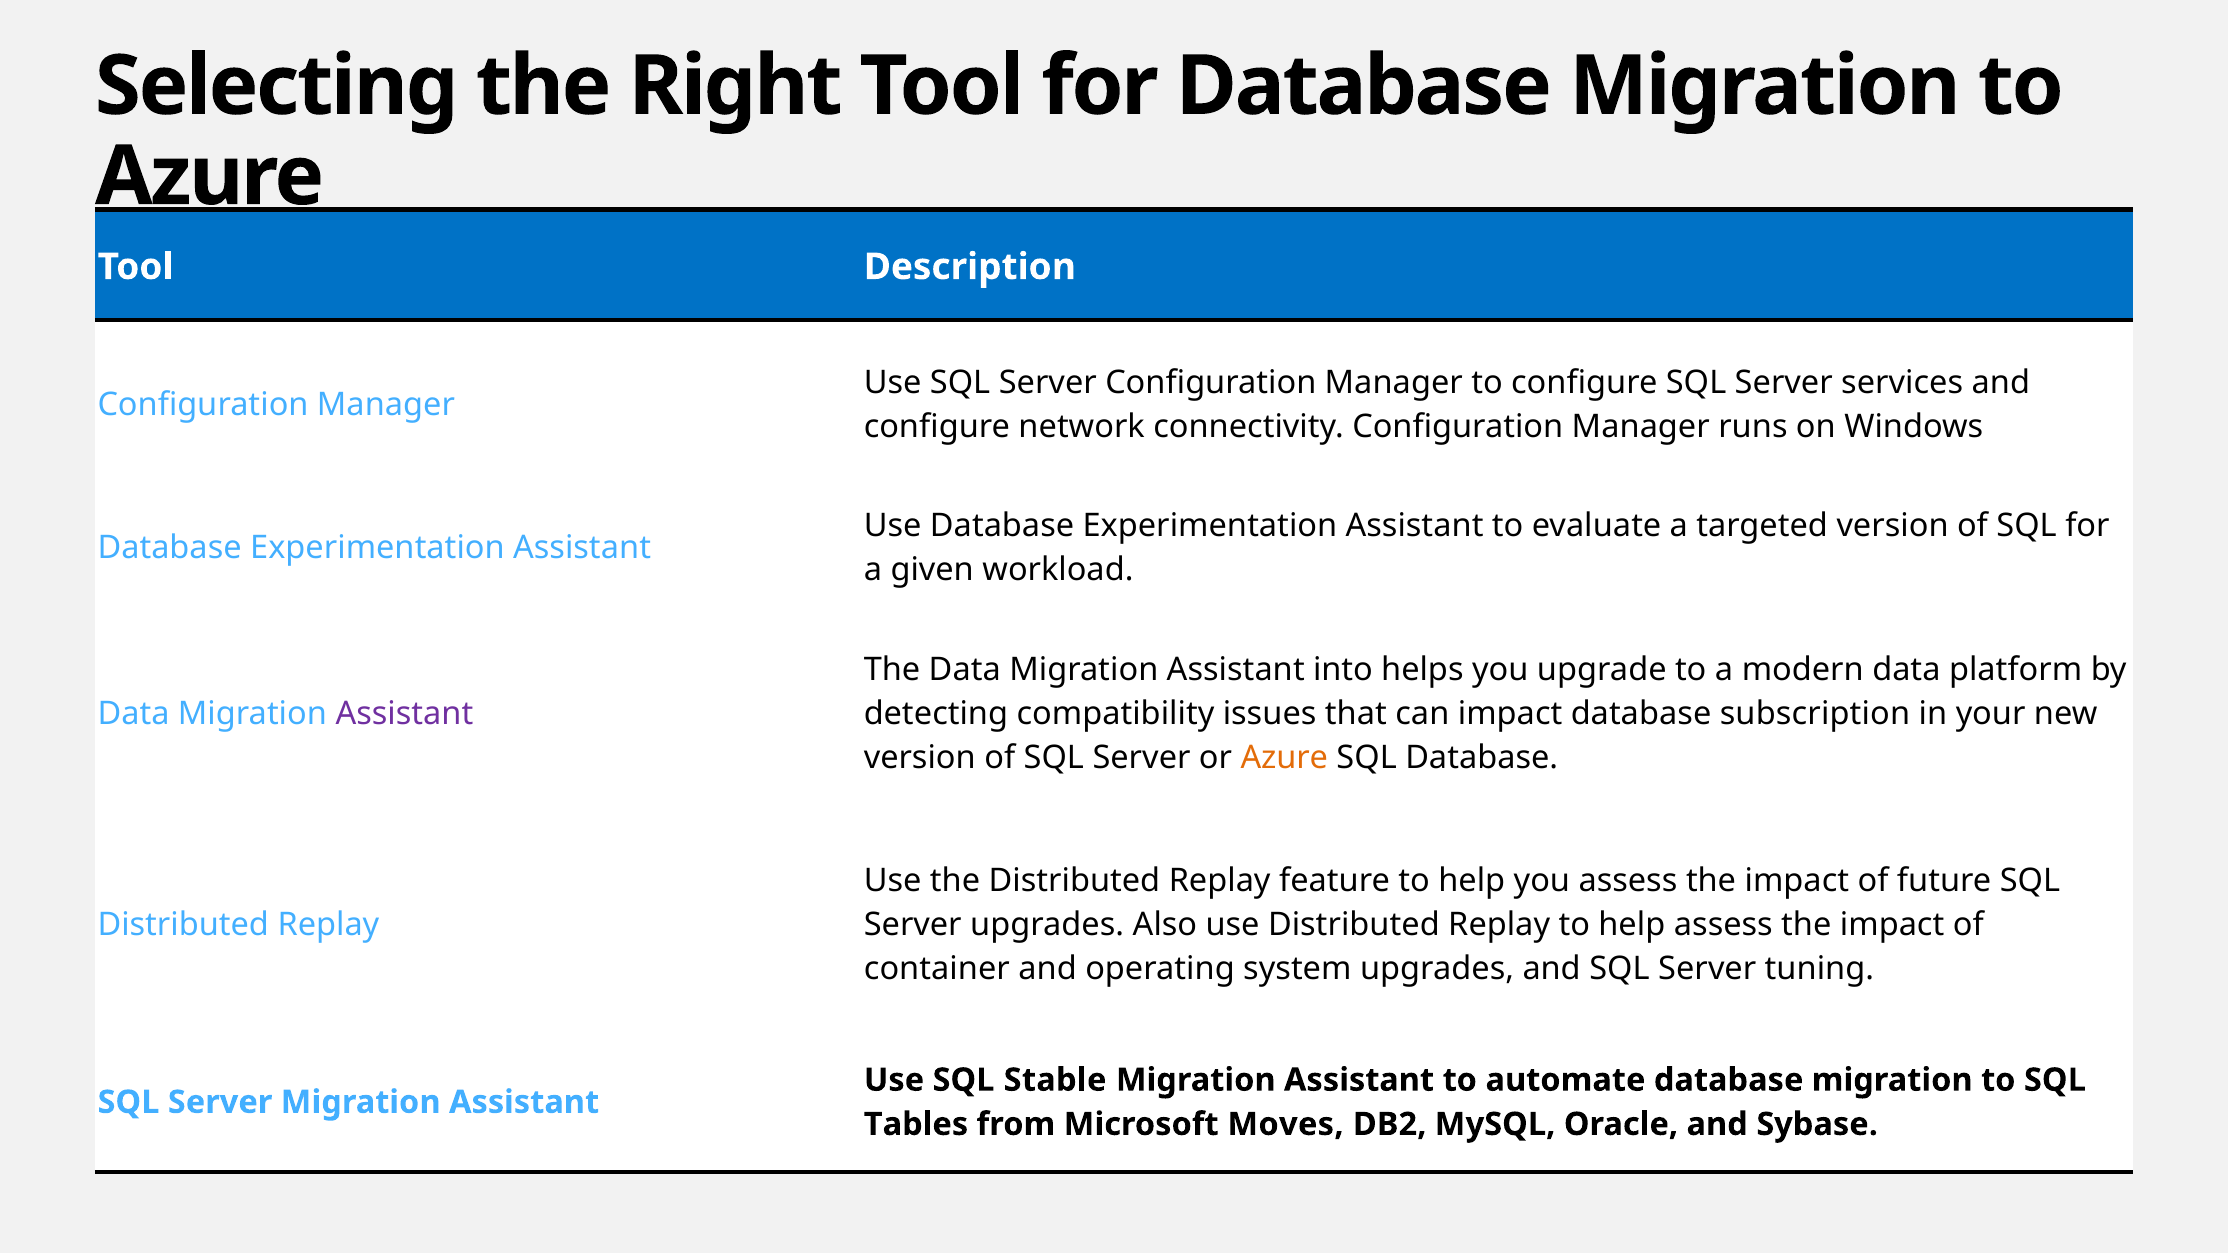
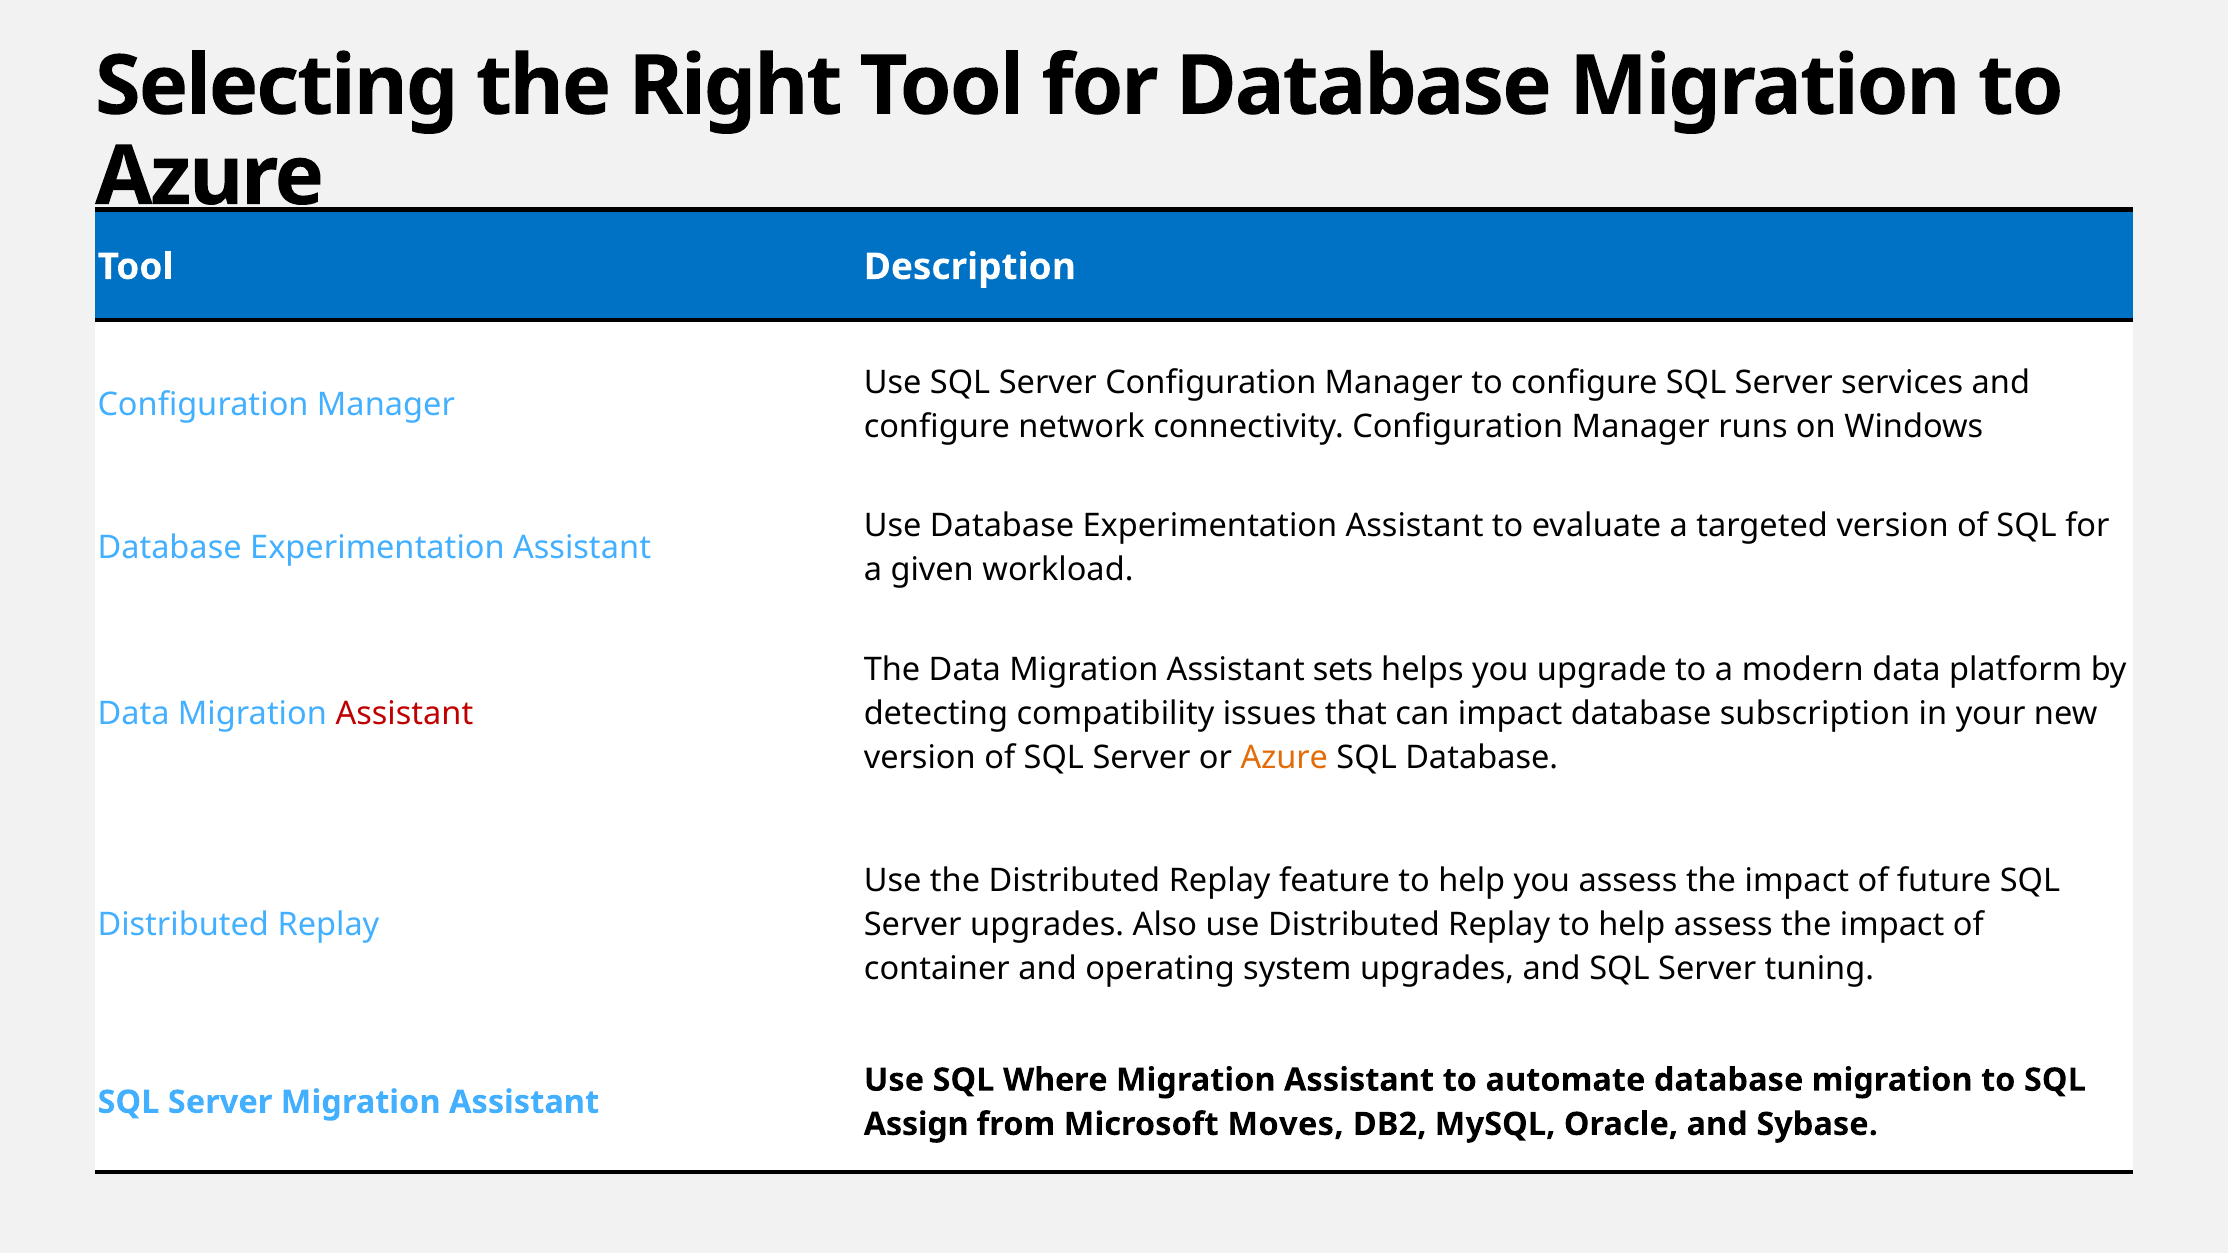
into: into -> sets
Assistant at (404, 714) colour: purple -> red
Stable: Stable -> Where
Tables: Tables -> Assign
